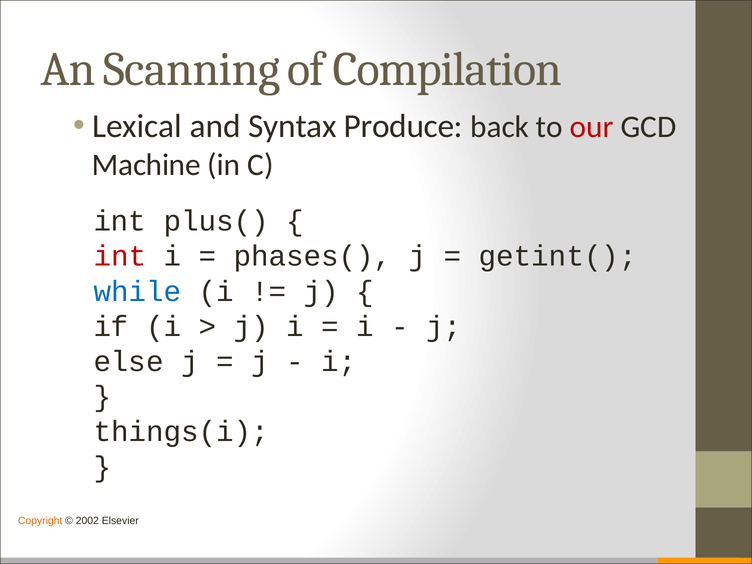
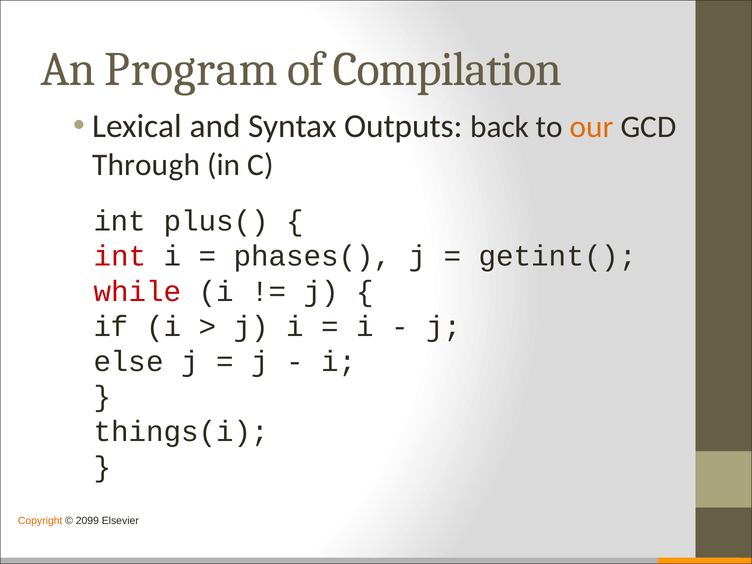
Scanning: Scanning -> Program
Produce: Produce -> Outputs
our colour: red -> orange
Machine: Machine -> Through
while colour: blue -> red
2002: 2002 -> 2099
